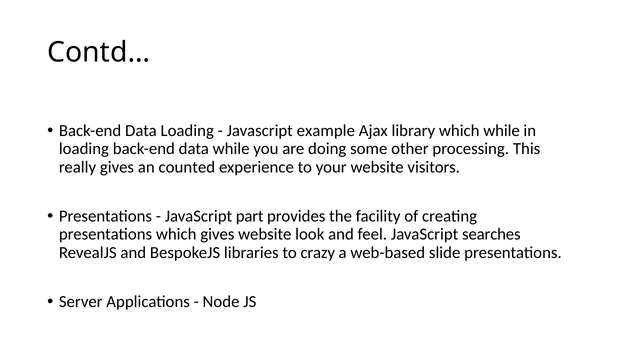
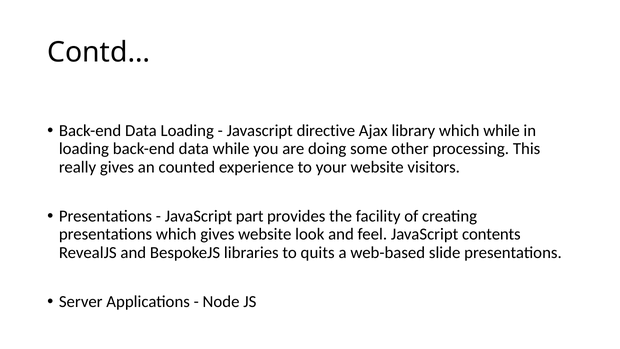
example: example -> directive
searches: searches -> contents
crazy: crazy -> quits
